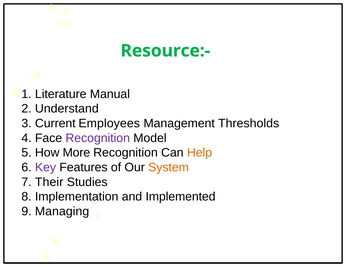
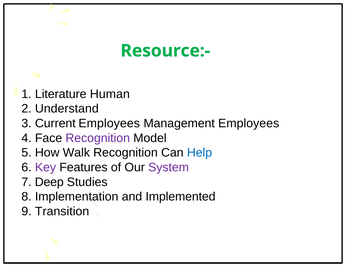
Manual: Manual -> Human
Management Thresholds: Thresholds -> Employees
More: More -> Walk
Help colour: orange -> blue
System colour: orange -> purple
Their: Their -> Deep
Managing: Managing -> Transition
